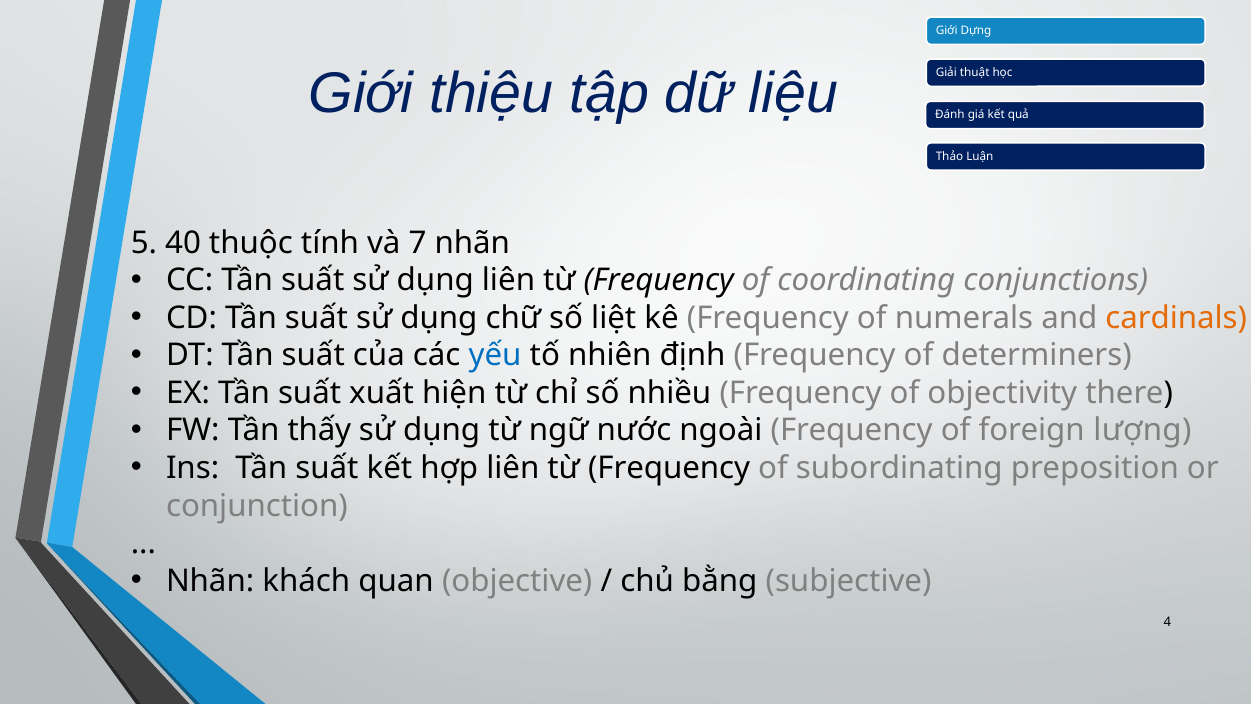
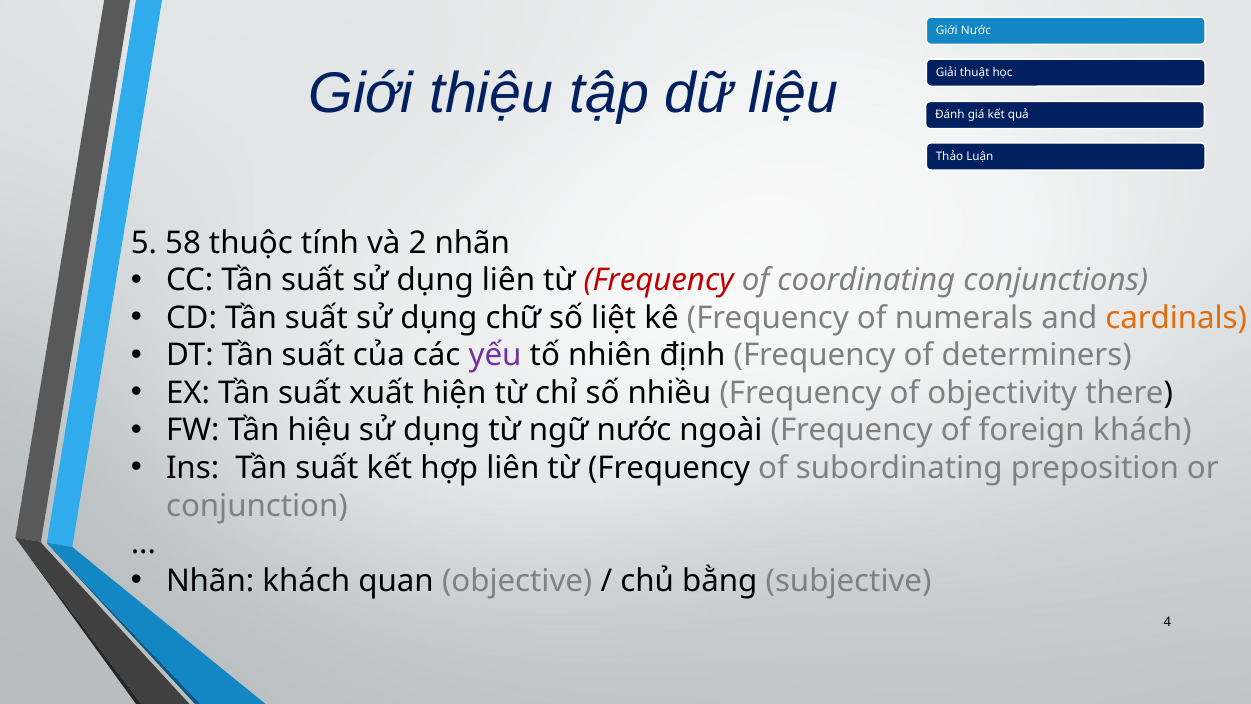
Giới Dựng: Dựng -> Nước
40: 40 -> 58
7: 7 -> 2
Frequency at (659, 280) colour: black -> red
yếu colour: blue -> purple
thấy: thấy -> hiệu
foreign lượng: lượng -> khách
